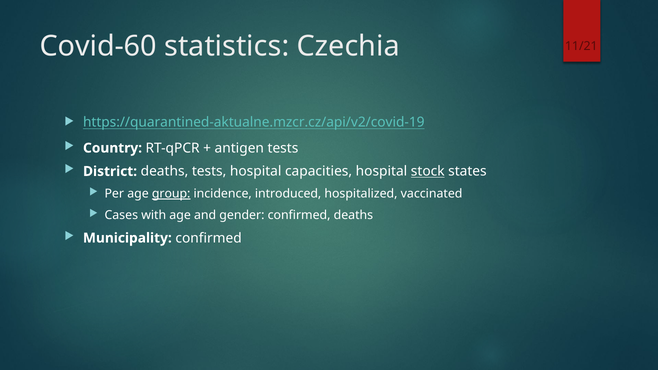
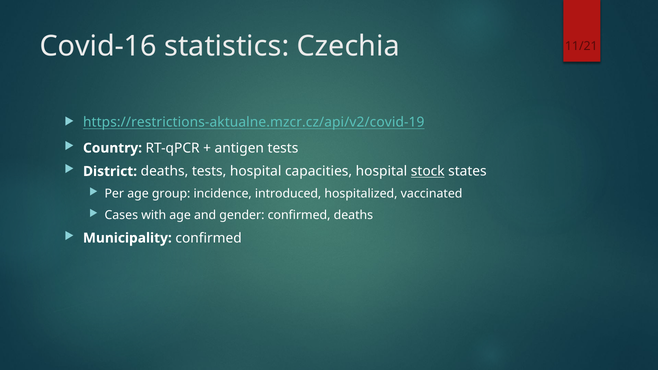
Covid-60: Covid-60 -> Covid-16
https://quarantined-aktualne.mzcr.cz/api/v2/covid-19: https://quarantined-aktualne.mzcr.cz/api/v2/covid-19 -> https://restrictions-aktualne.mzcr.cz/api/v2/covid-19
group underline: present -> none
